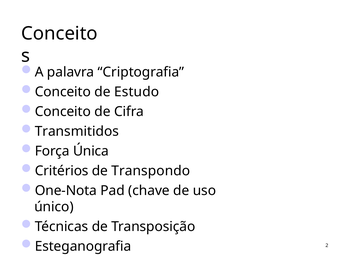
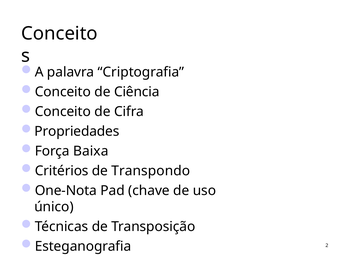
Estudo: Estudo -> Ciência
Transmitidos: Transmitidos -> Propriedades
Única: Única -> Baixa
